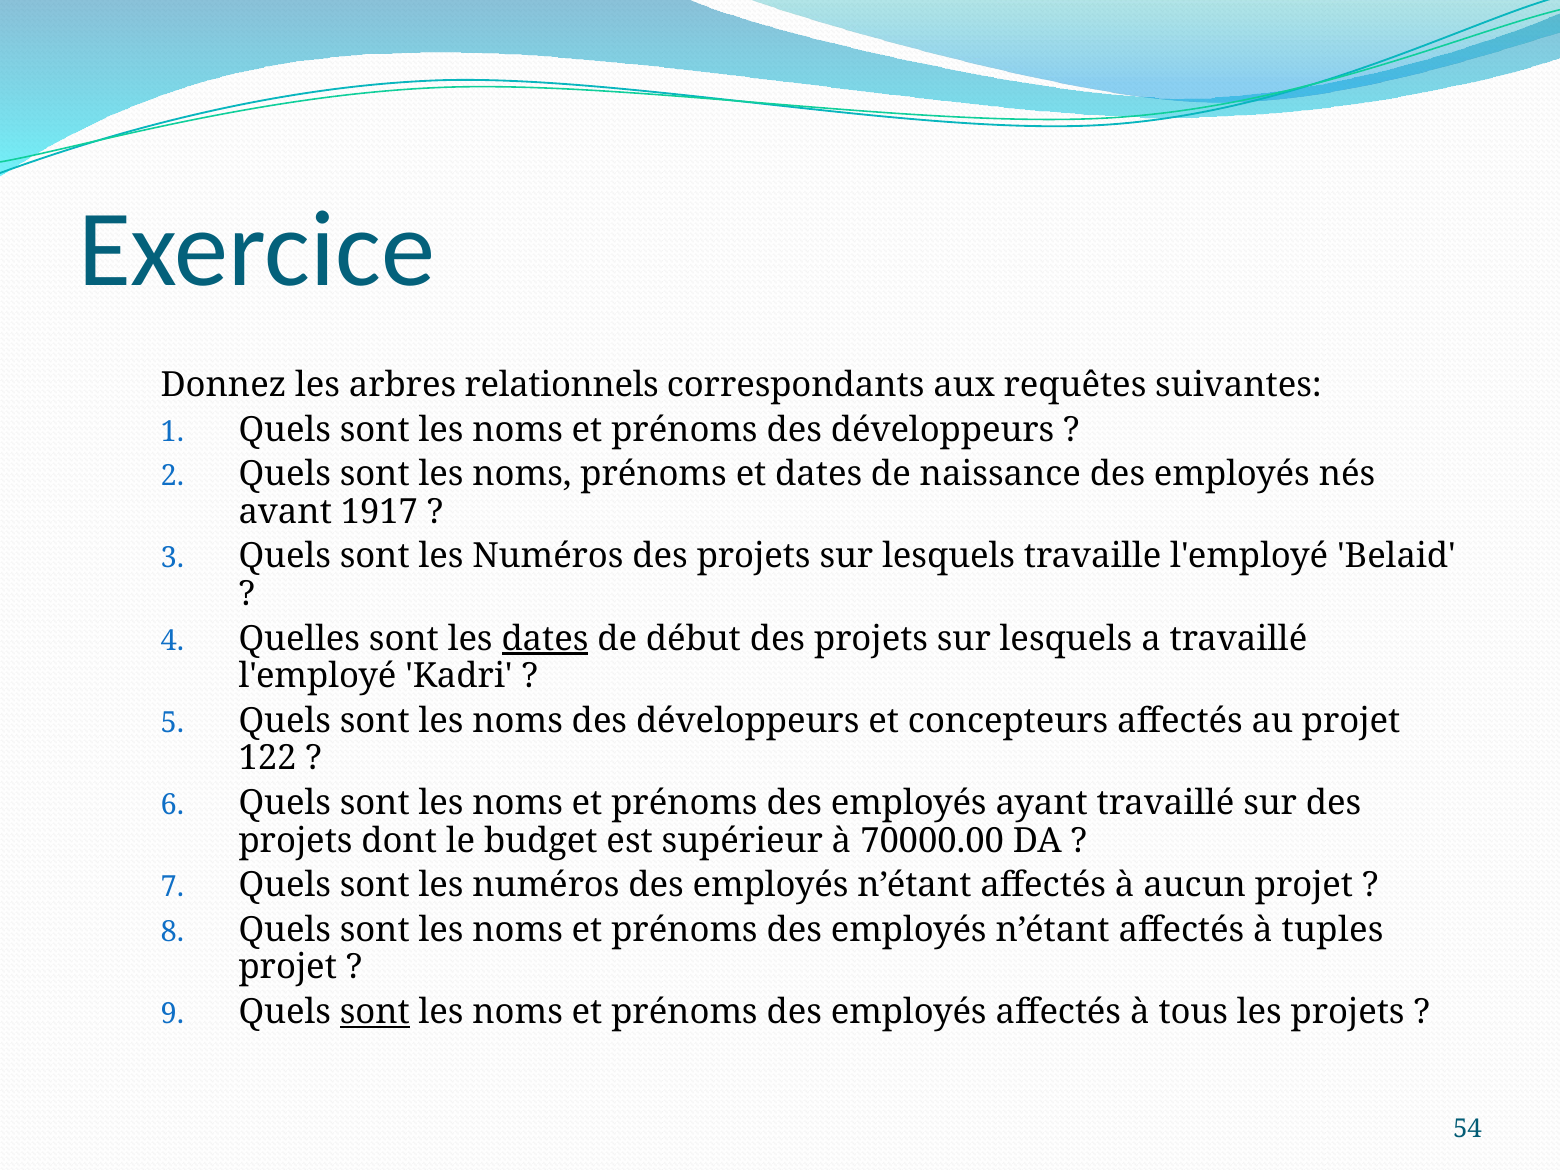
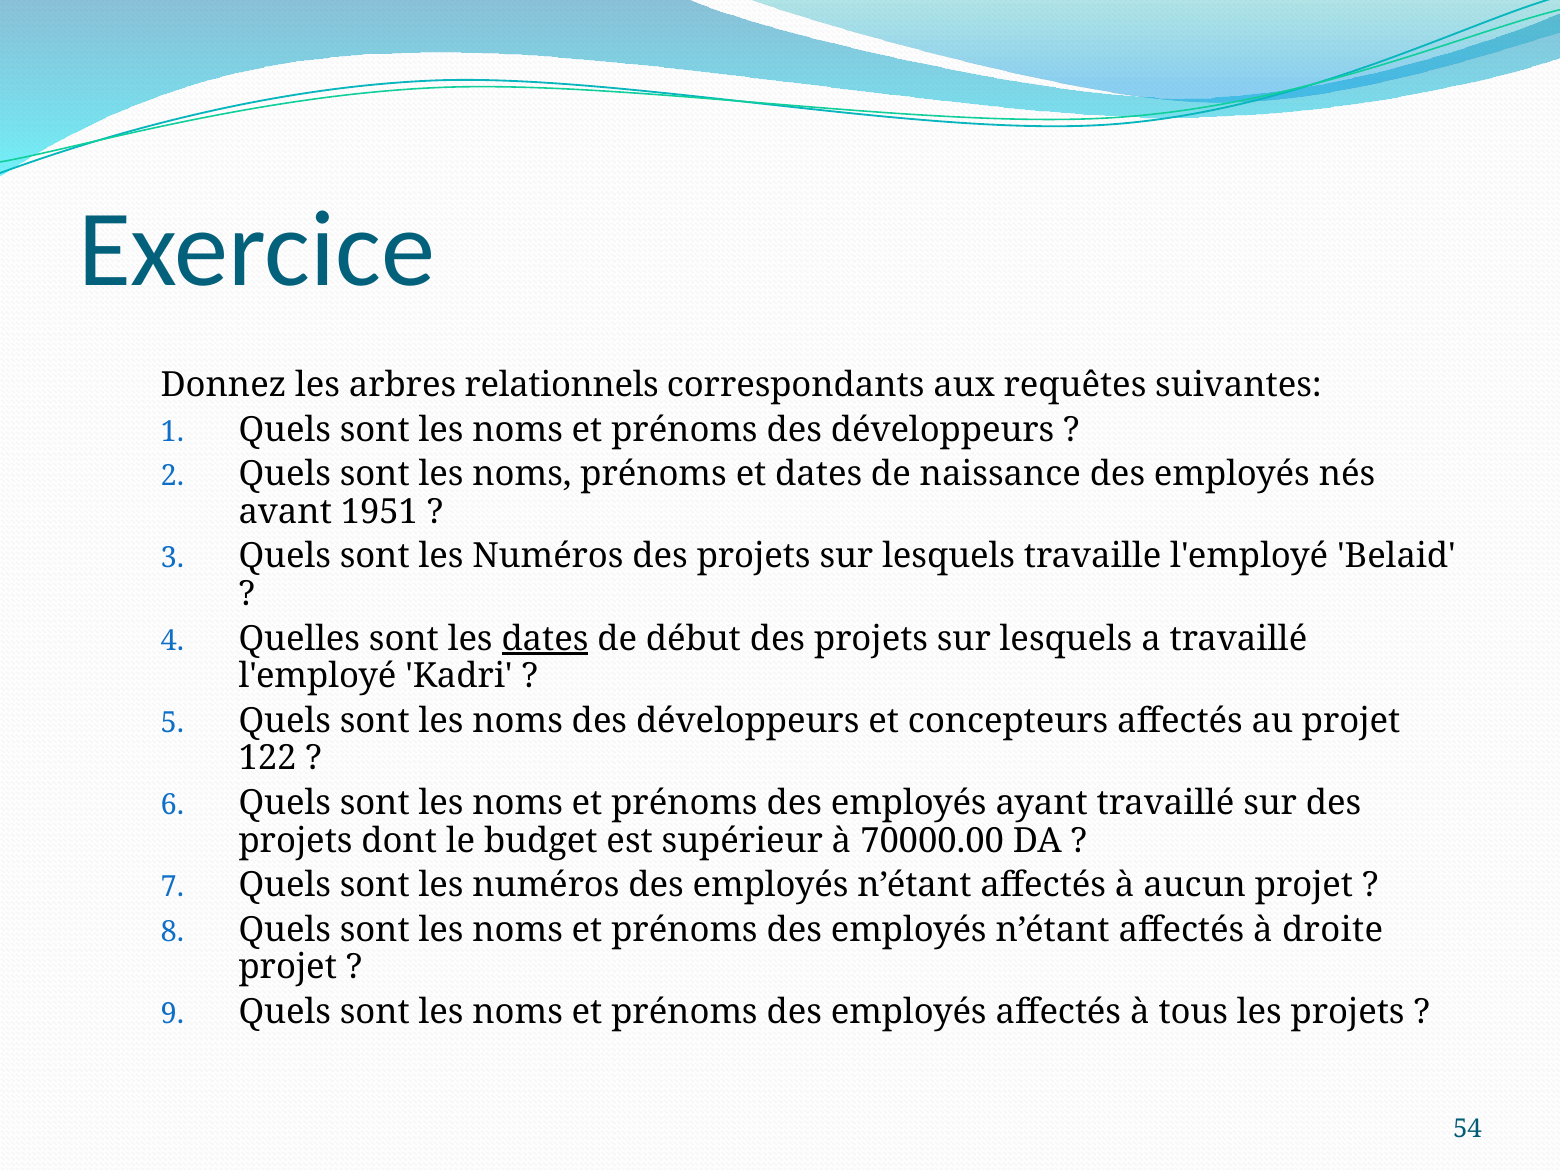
1917: 1917 -> 1951
tuples: tuples -> droite
sont at (375, 1012) underline: present -> none
